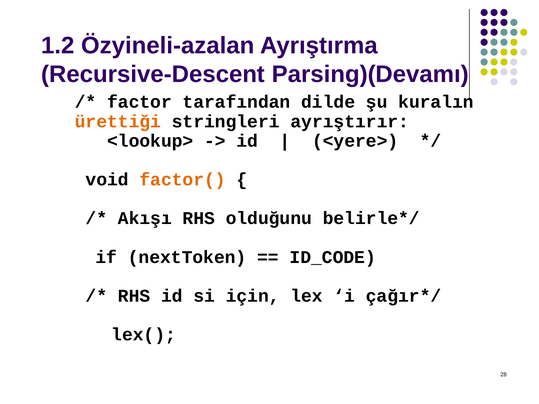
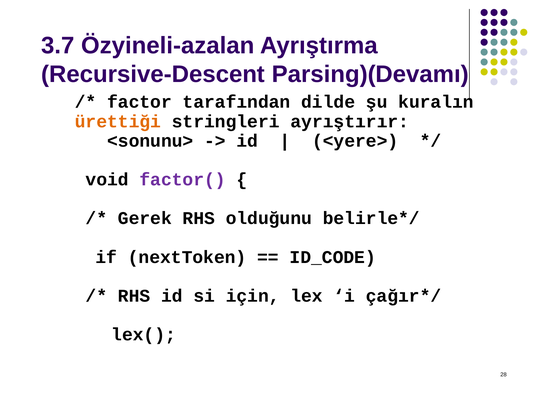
1.2: 1.2 -> 3.7
<lookup>: <lookup> -> <sonunu>
factor( colour: orange -> purple
Akışı: Akışı -> Gerek
